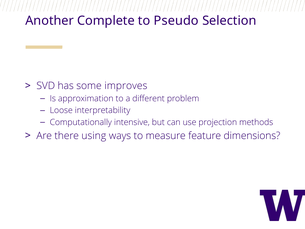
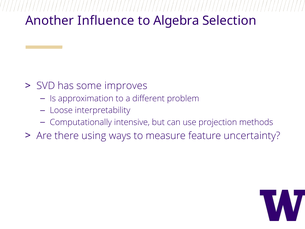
Complete: Complete -> Influence
Pseudo: Pseudo -> Algebra
dimensions: dimensions -> uncertainty
